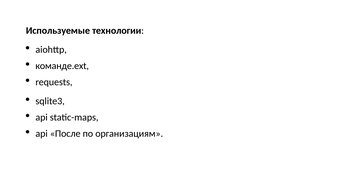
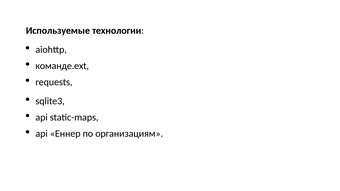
После: После -> Еннер
